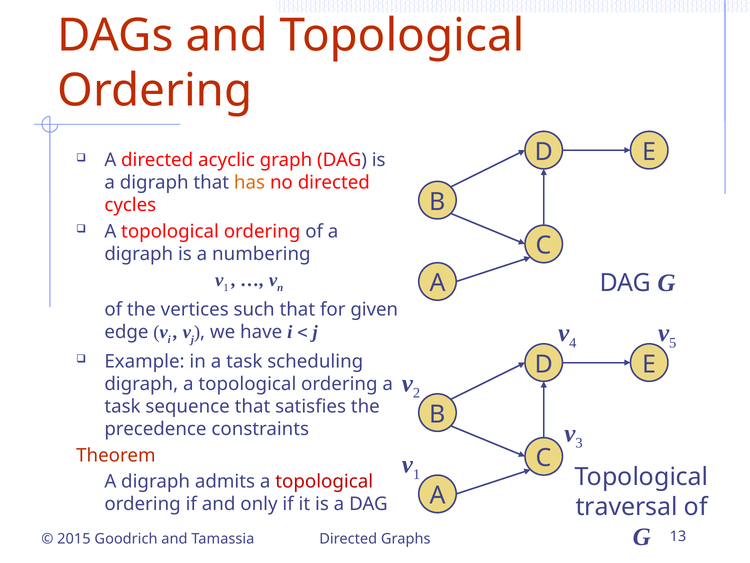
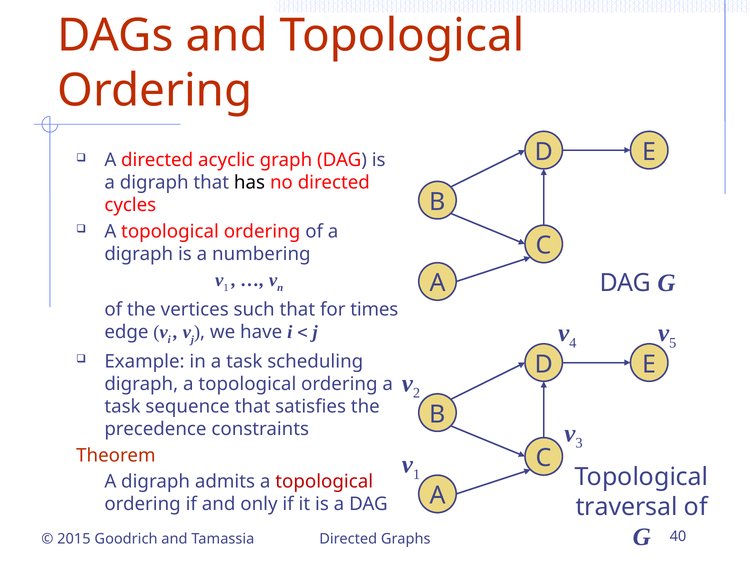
has colour: orange -> black
given: given -> times
13: 13 -> 40
